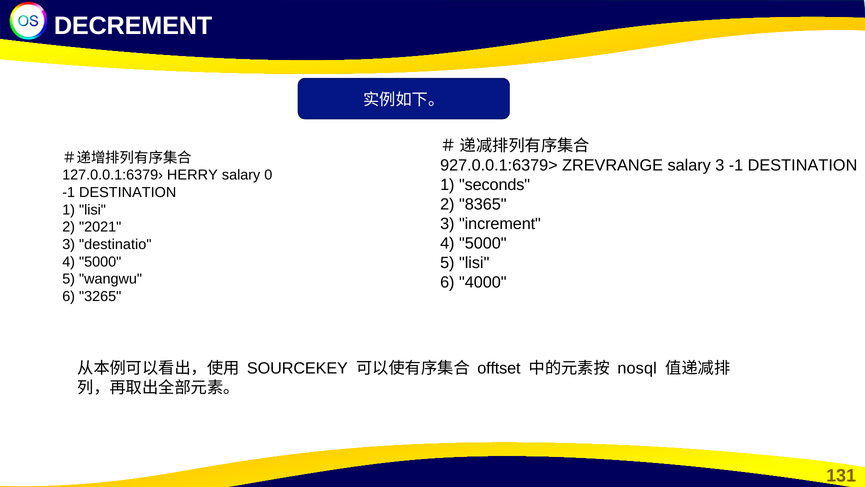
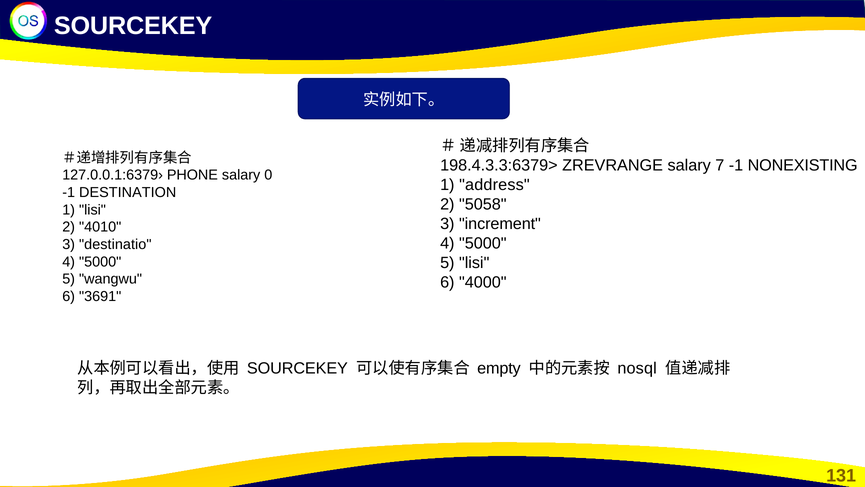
DECREMENT at (133, 26): DECREMENT -> SOURCEKEY
927.0.0.1:6379>: 927.0.0.1:6379> -> 198.4.3.3:6379>
salary 3: 3 -> 7
DESTINATION at (803, 165): DESTINATION -> NONEXISTING
HERRY: HERRY -> PHONE
seconds: seconds -> address
8365: 8365 -> 5058
2021: 2021 -> 4010
3265: 3265 -> 3691
offtset: offtset -> empty
